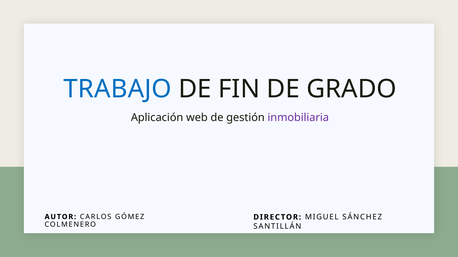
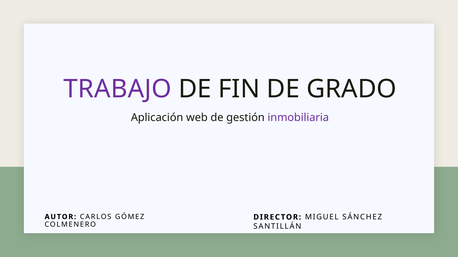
TRABAJO colour: blue -> purple
